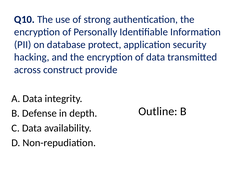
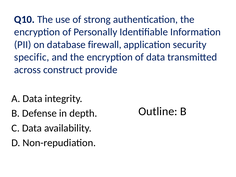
protect: protect -> firewall
hacking: hacking -> specific
